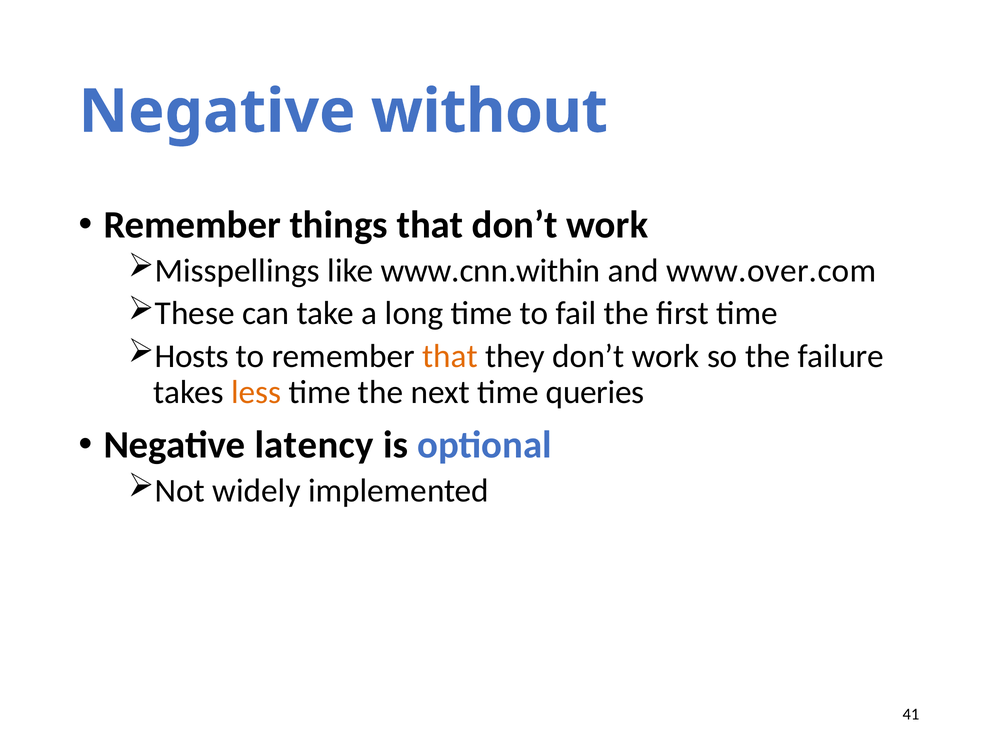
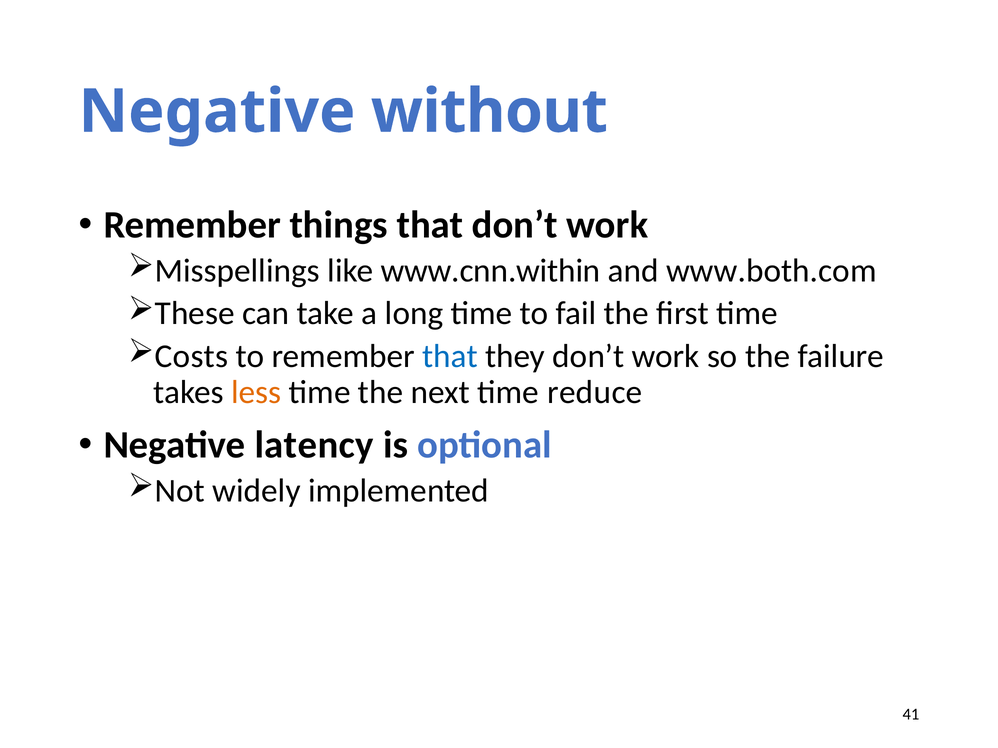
www.over.com: www.over.com -> www.both.com
Hosts: Hosts -> Costs
that at (450, 357) colour: orange -> blue
queries: queries -> reduce
